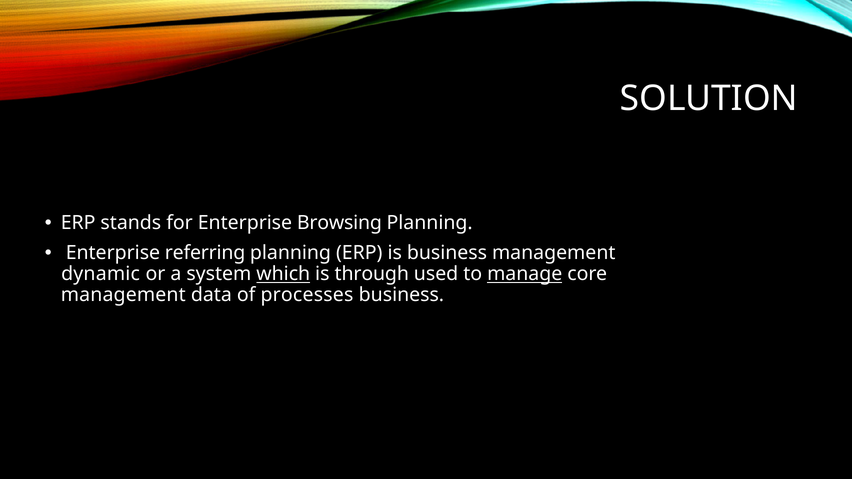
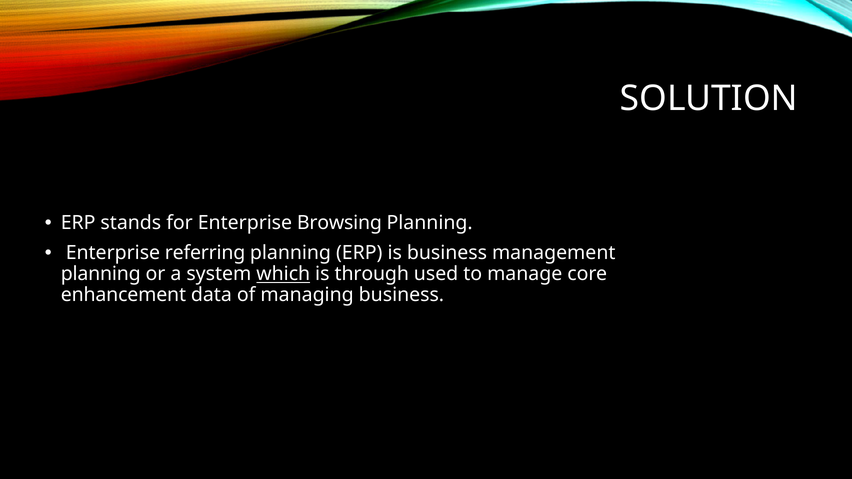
dynamic at (101, 274): dynamic -> planning
manage underline: present -> none
management at (123, 295): management -> enhancement
processes: processes -> managing
